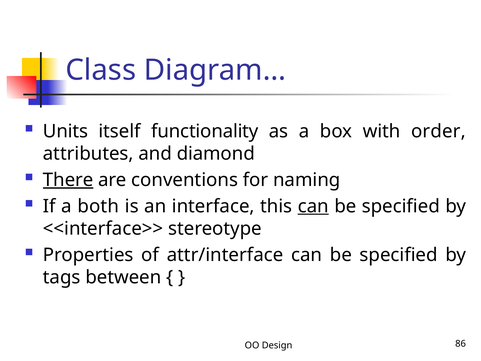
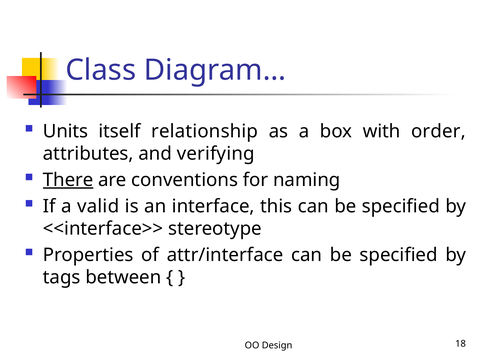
functionality: functionality -> relationship
diamond: diamond -> verifying
both: both -> valid
can at (313, 206) underline: present -> none
86: 86 -> 18
